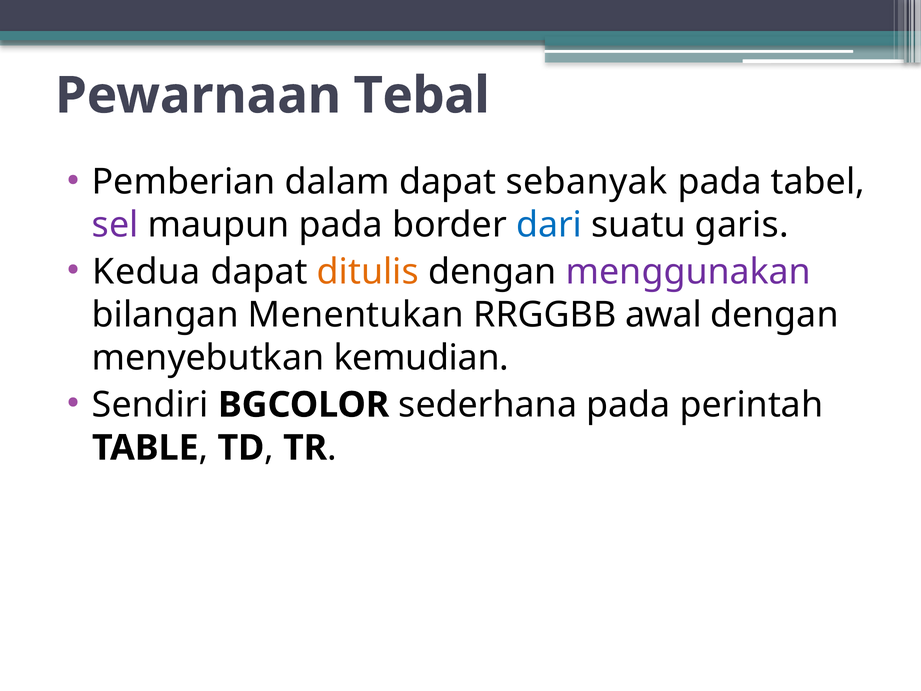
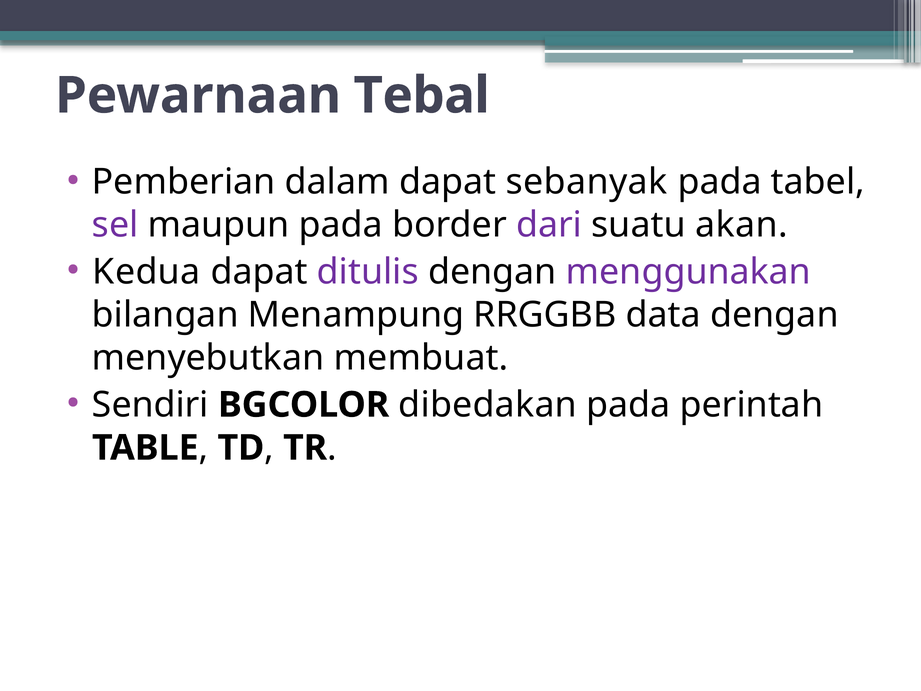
dari colour: blue -> purple
garis: garis -> akan
ditulis colour: orange -> purple
Menentukan: Menentukan -> Menampung
awal: awal -> data
kemudian: kemudian -> membuat
sederhana: sederhana -> dibedakan
